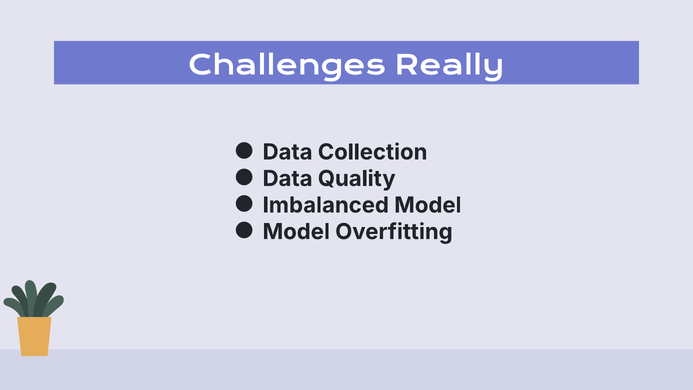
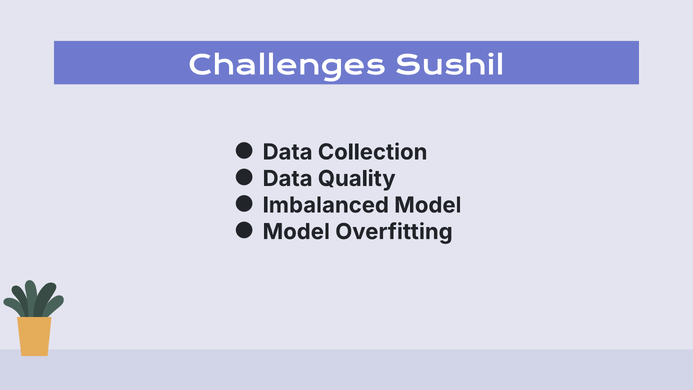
Really: Really -> Sushil
